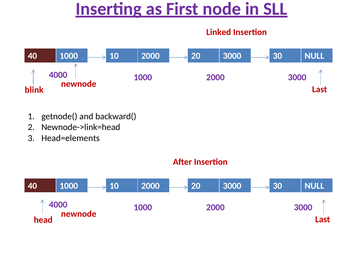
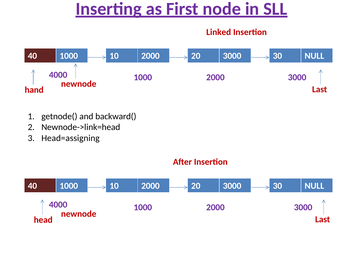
blink: blink -> hand
Head=elements: Head=elements -> Head=assigning
